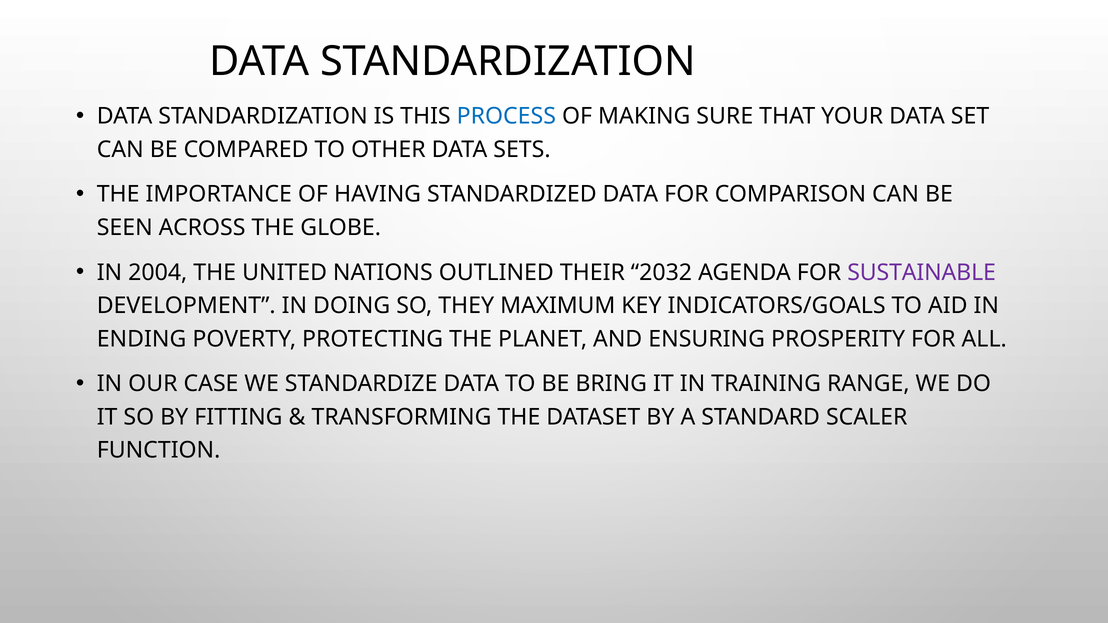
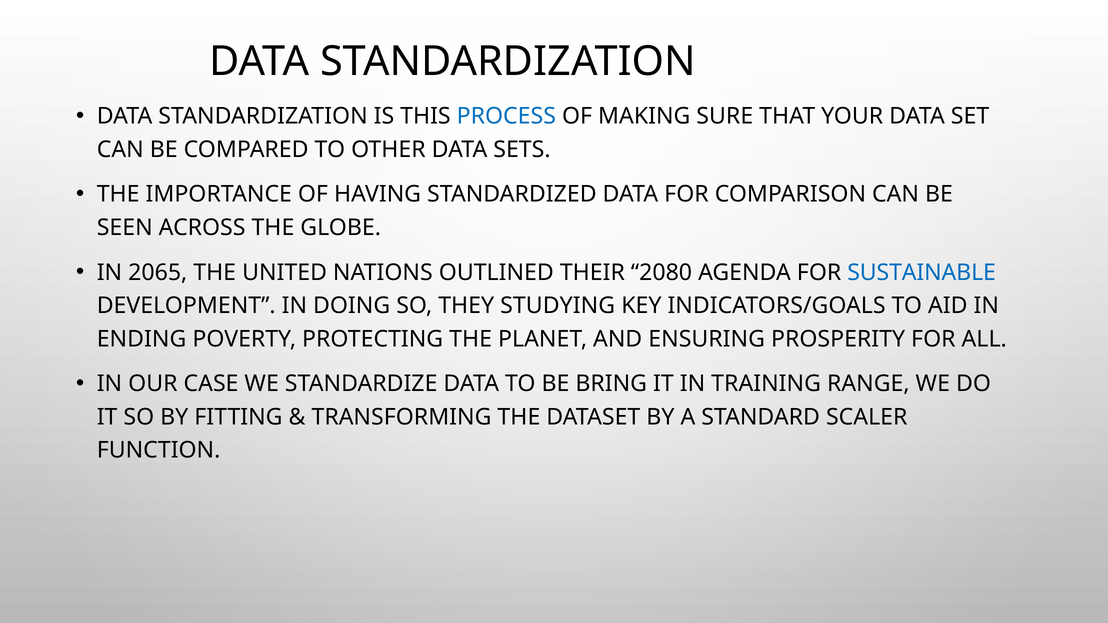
2004: 2004 -> 2065
2032: 2032 -> 2080
SUSTAINABLE colour: purple -> blue
MAXIMUM: MAXIMUM -> STUDYING
